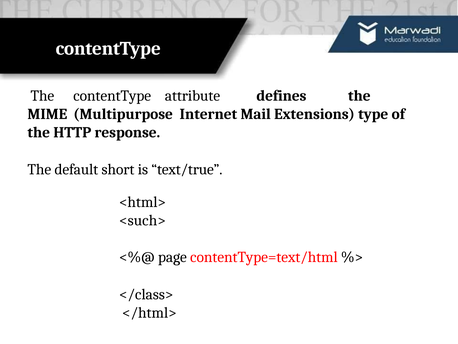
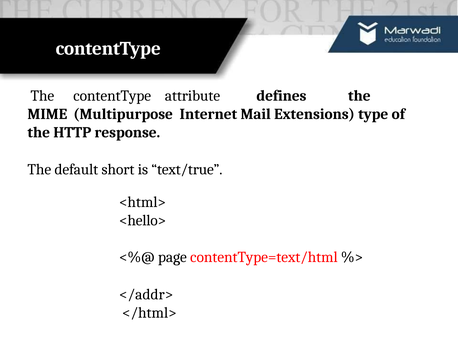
<such>: <such> -> <hello>
</class>: </class> -> </addr>
